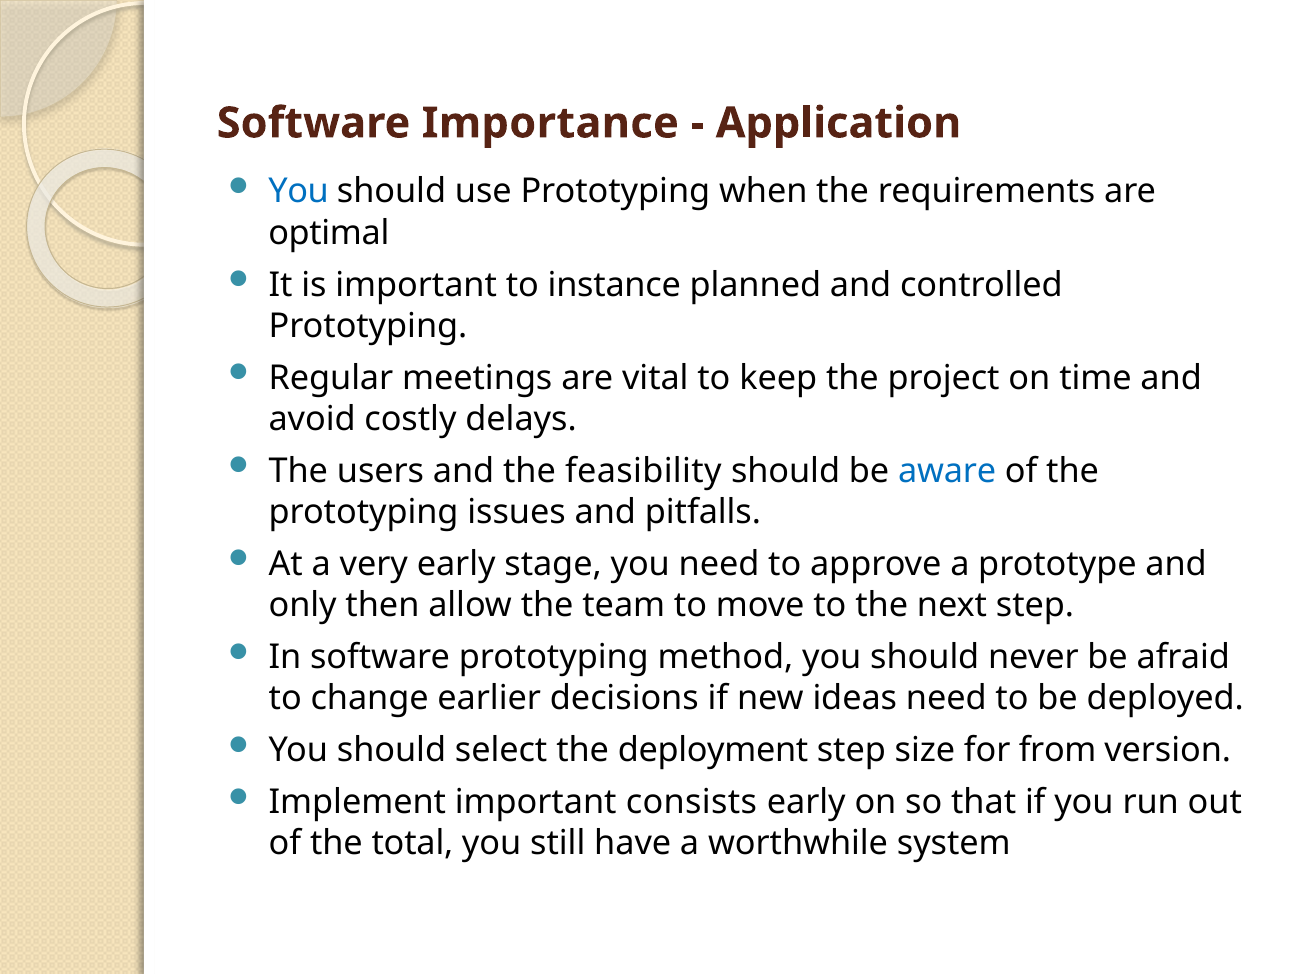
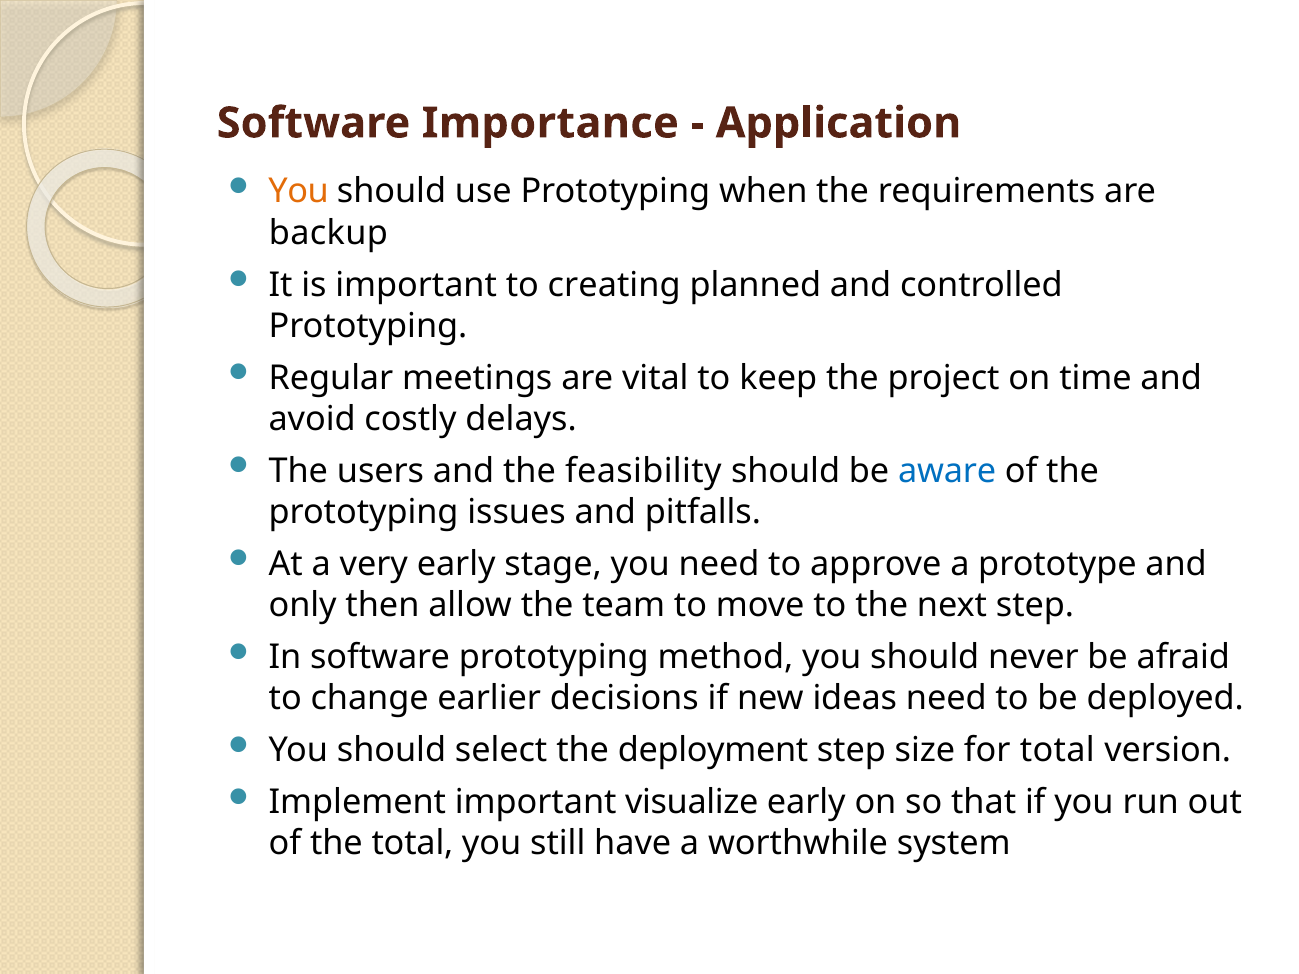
You at (299, 192) colour: blue -> orange
optimal: optimal -> backup
instance: instance -> creating
for from: from -> total
consists: consists -> visualize
